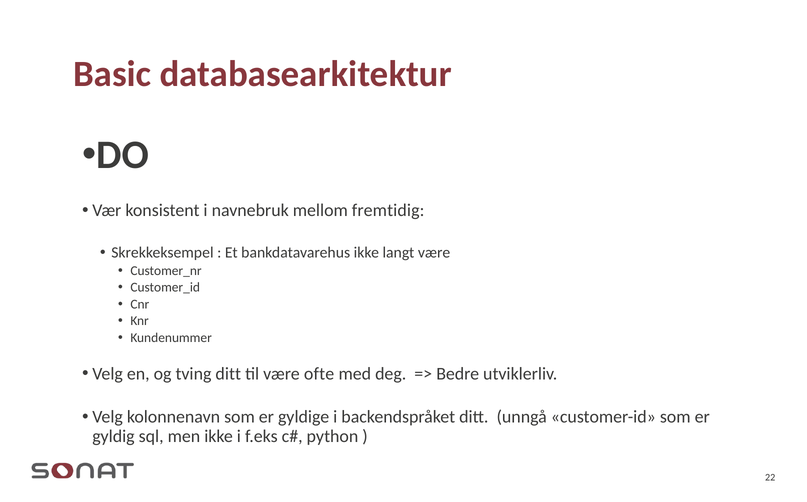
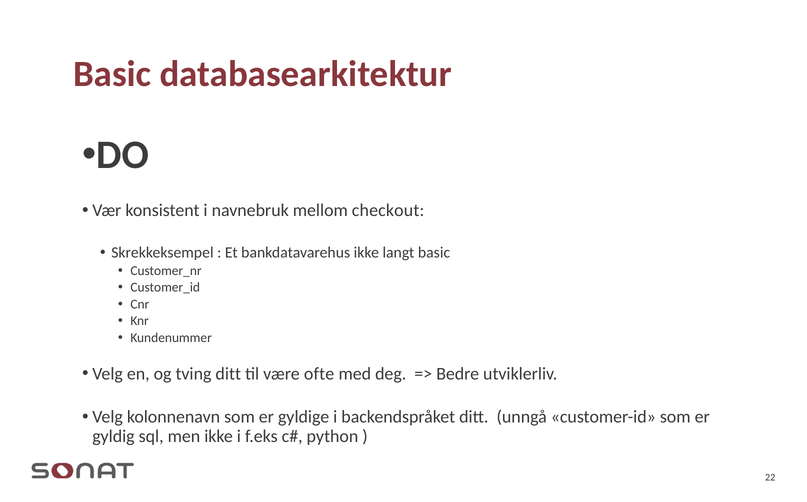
fremtidig: fremtidig -> checkout
langt være: være -> basic
